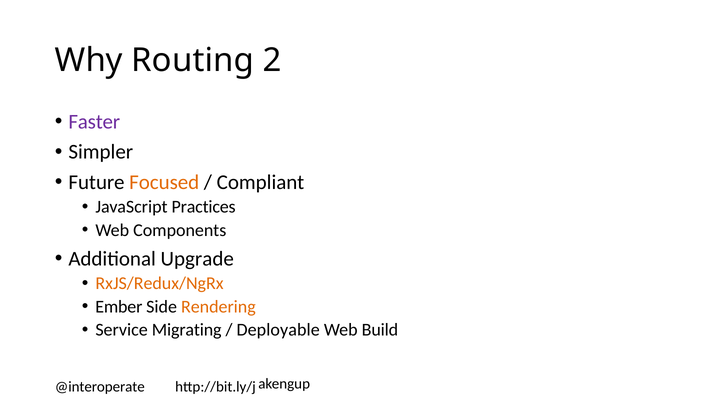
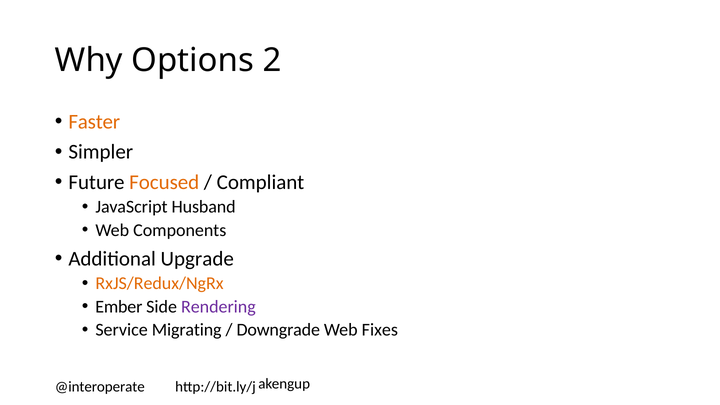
Routing: Routing -> Options
Faster colour: purple -> orange
Practices: Practices -> Husband
Rendering colour: orange -> purple
Deployable: Deployable -> Downgrade
Build: Build -> Fixes
